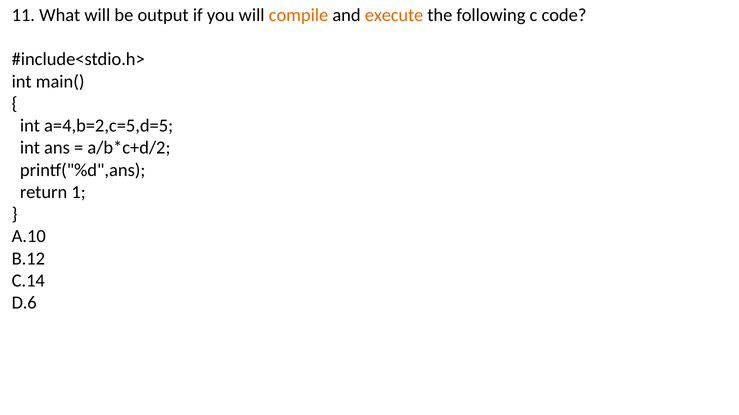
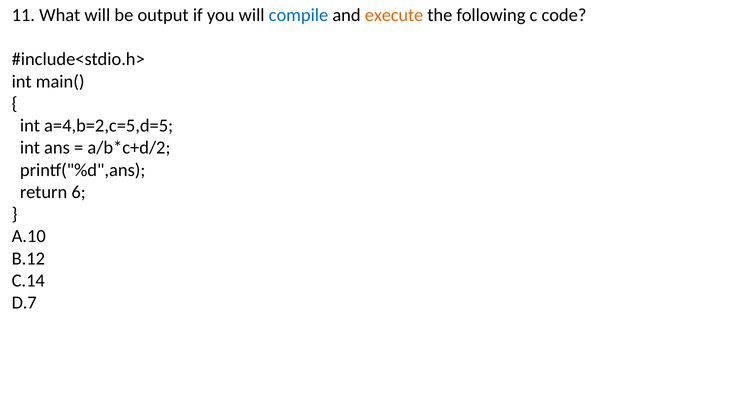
compile colour: orange -> blue
1: 1 -> 6
D.6: D.6 -> D.7
